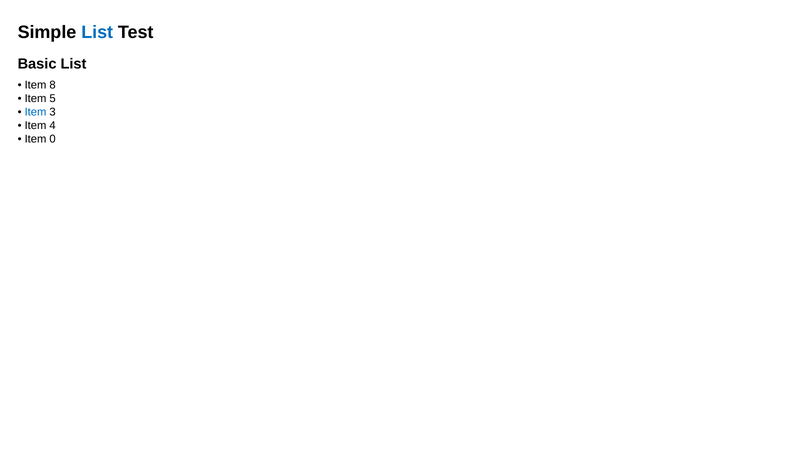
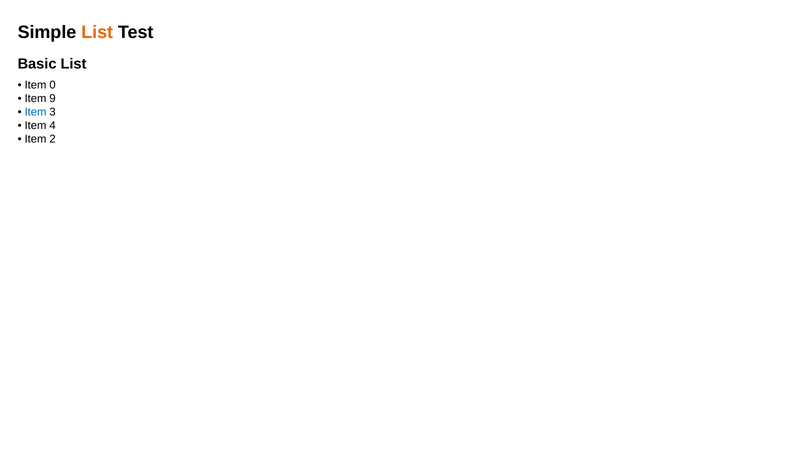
List at (97, 32) colour: blue -> orange
8: 8 -> 0
5: 5 -> 9
0: 0 -> 2
